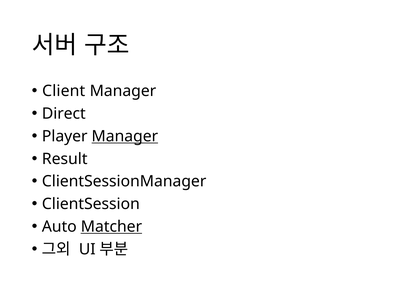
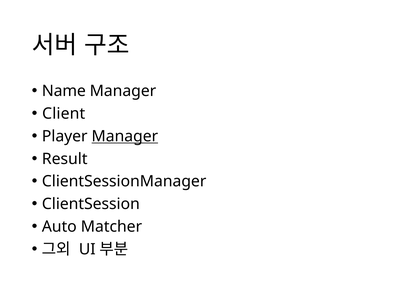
Client: Client -> Name
Direct: Direct -> Client
Matcher underline: present -> none
